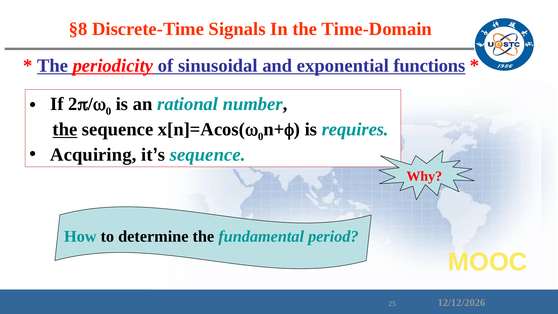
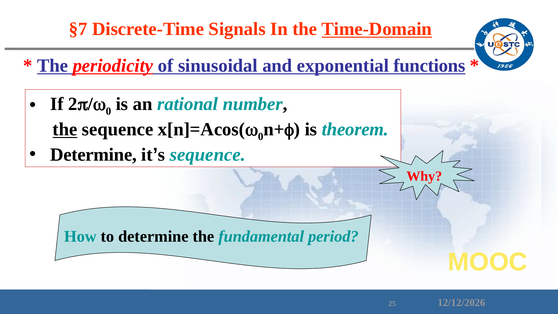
§8: §8 -> §7
Time-Domain underline: none -> present
requires: requires -> theorem
Acquiring at (93, 155): Acquiring -> Determine
